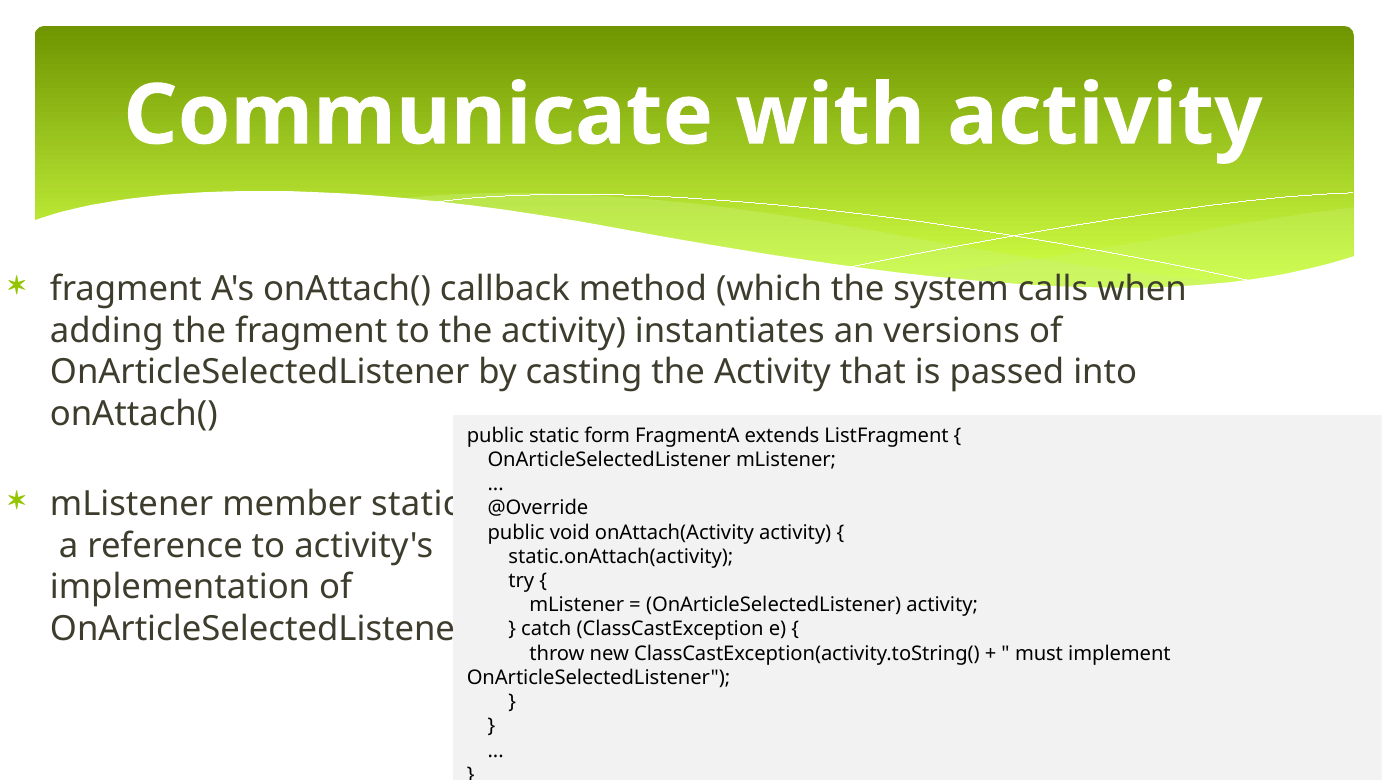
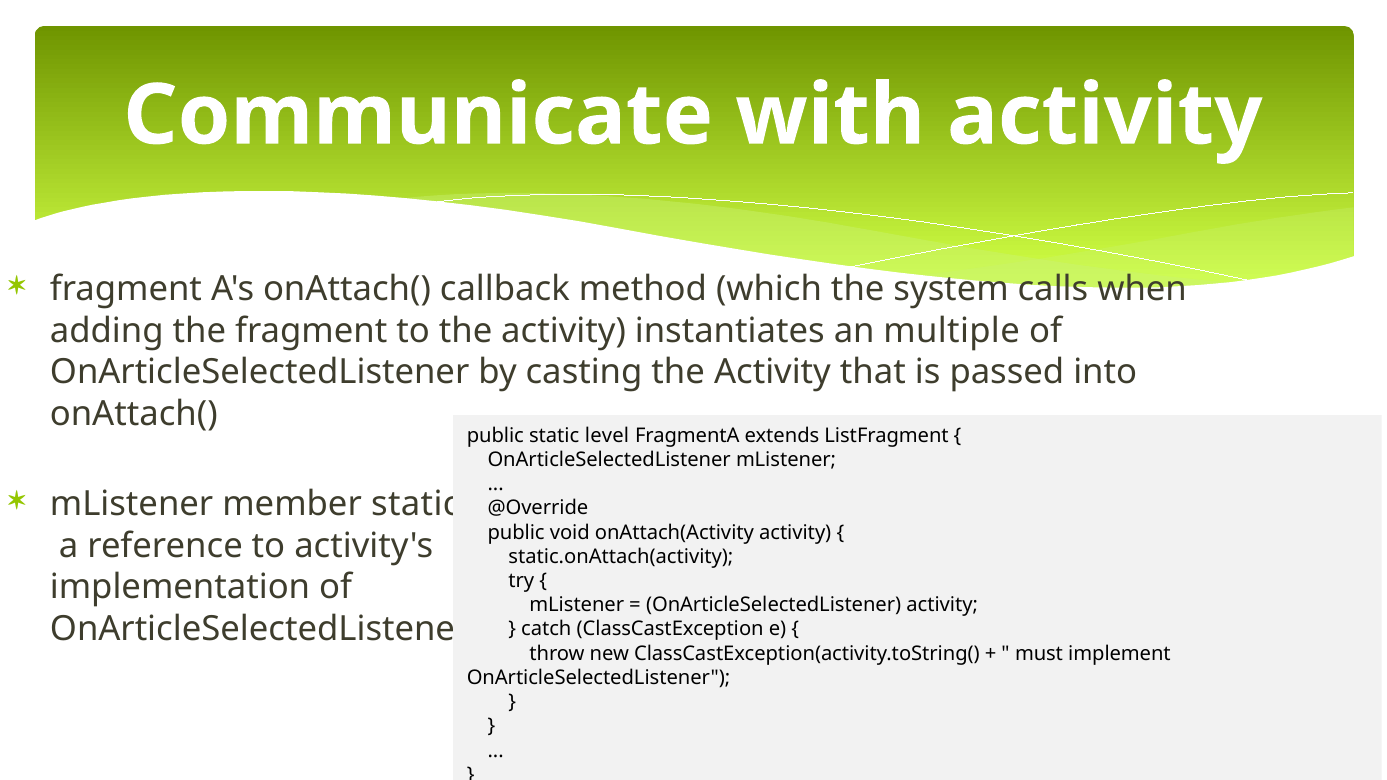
versions: versions -> multiple
form: form -> level
